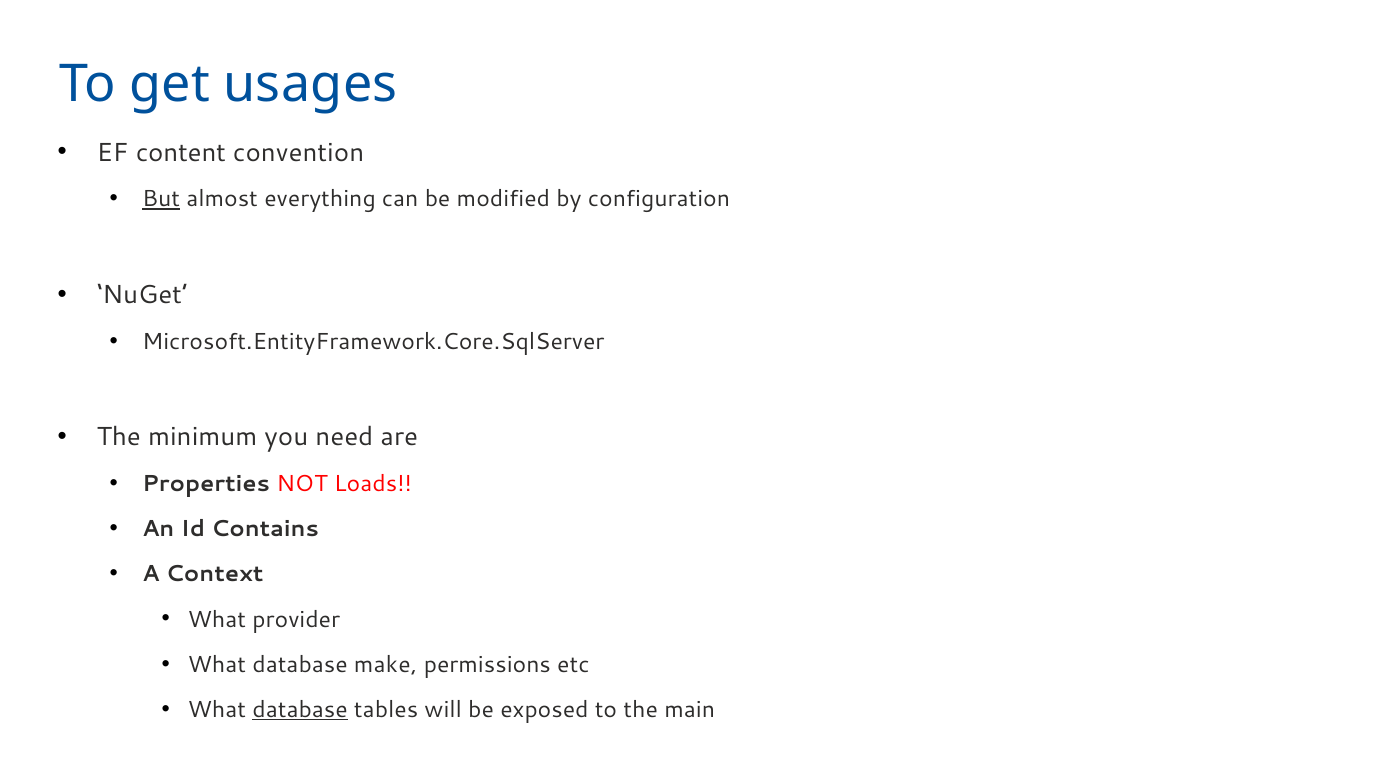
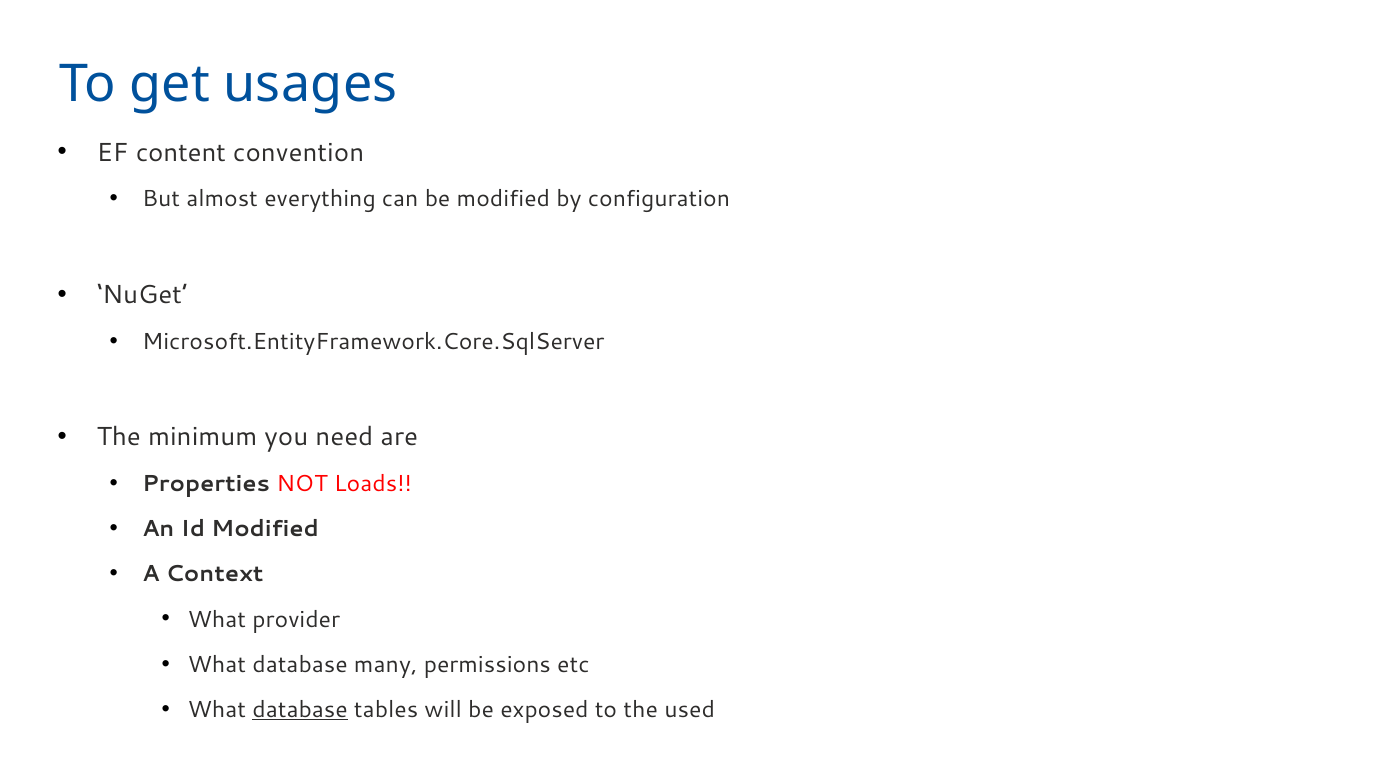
But underline: present -> none
Id Contains: Contains -> Modified
make: make -> many
main: main -> used
